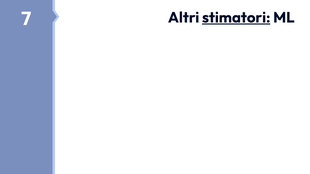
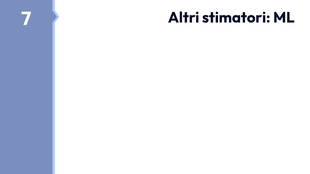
stimatori underline: present -> none
